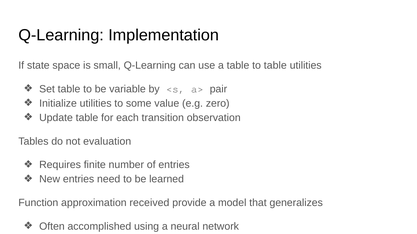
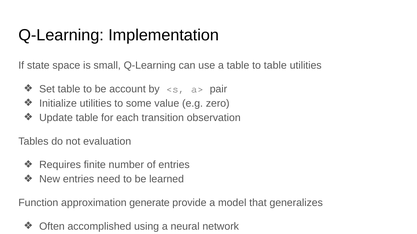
variable: variable -> account
received: received -> generate
